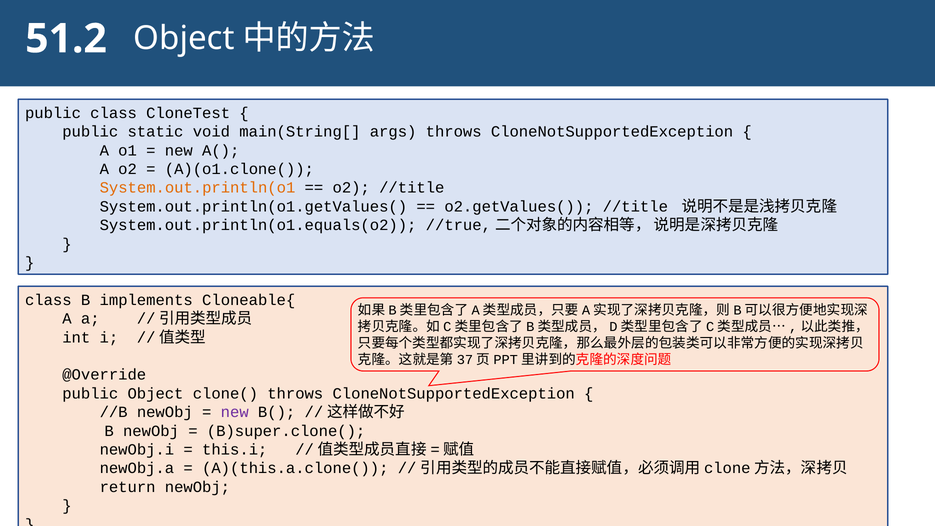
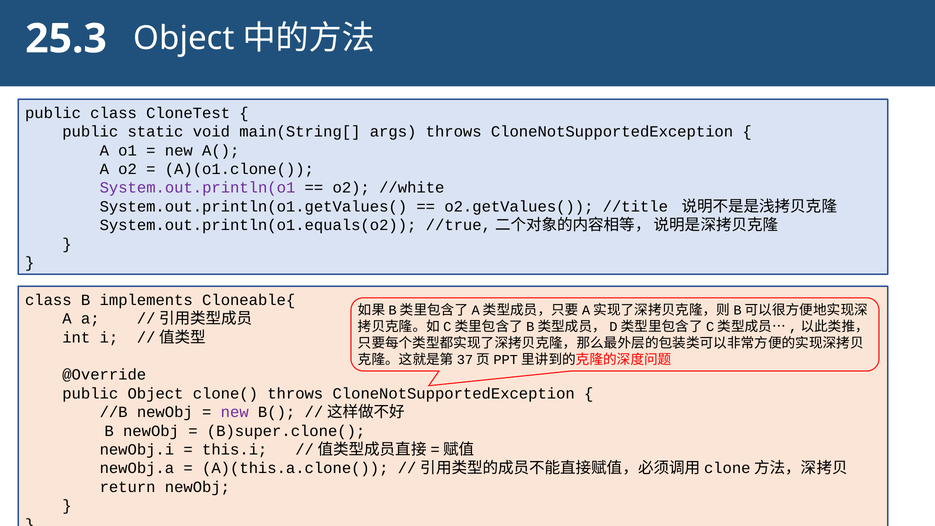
51.2: 51.2 -> 25.3
System.out.println(o1 colour: orange -> purple
o2 //title: //title -> //white
